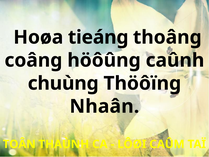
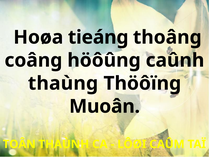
chuùng: chuùng -> thaùng
Nhaân: Nhaân -> Muoân
